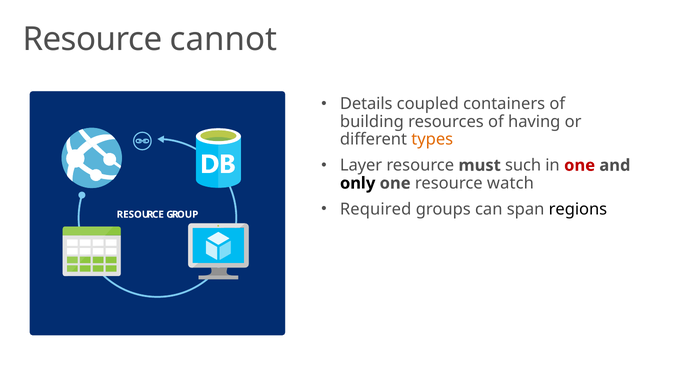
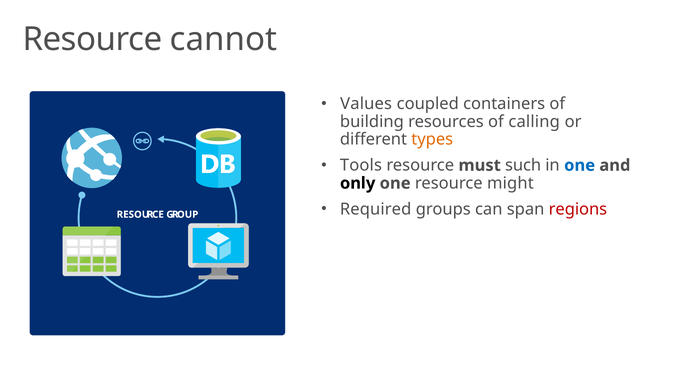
Details: Details -> Values
having: having -> calling
Layer: Layer -> Tools
one at (580, 165) colour: red -> blue
watch: watch -> might
regions colour: black -> red
